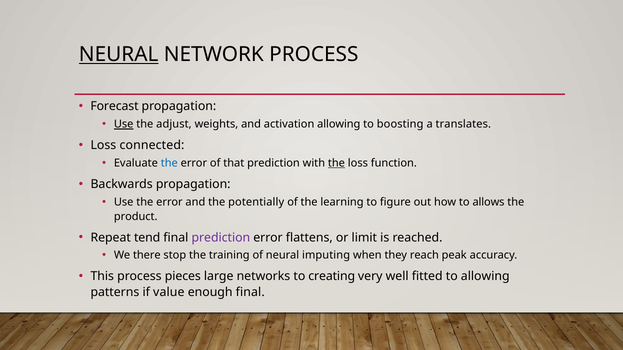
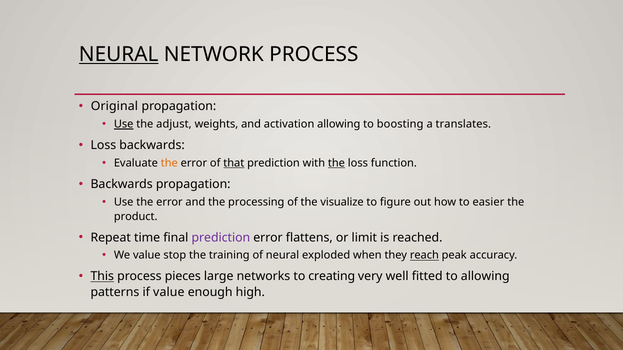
Forecast: Forecast -> Original
Loss connected: connected -> backwards
the at (169, 163) colour: blue -> orange
that underline: none -> present
potentially: potentially -> processing
learning: learning -> visualize
allows: allows -> easier
tend: tend -> time
We there: there -> value
imputing: imputing -> exploded
reach underline: none -> present
This underline: none -> present
enough final: final -> high
